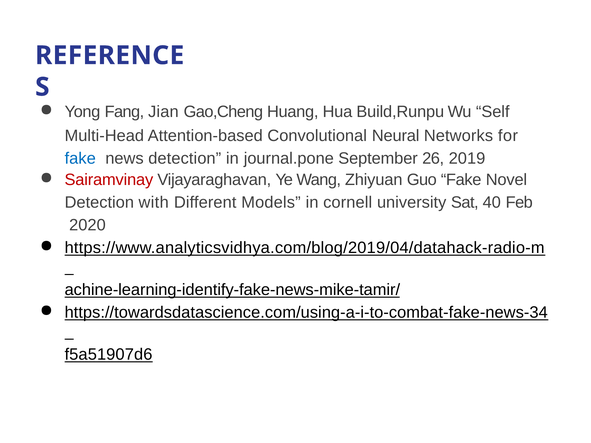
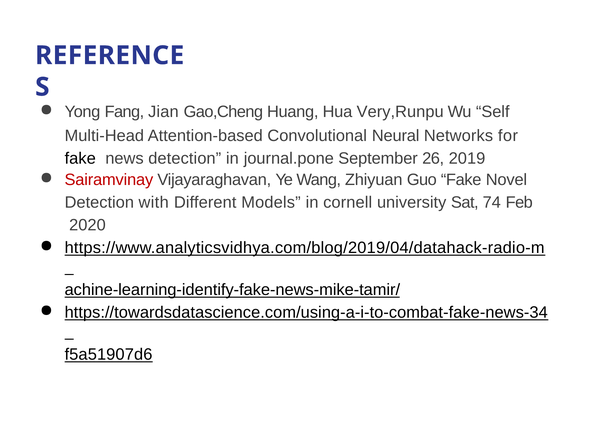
Build,Runpu: Build,Runpu -> Very,Runpu
fake at (80, 159) colour: blue -> black
40: 40 -> 74
